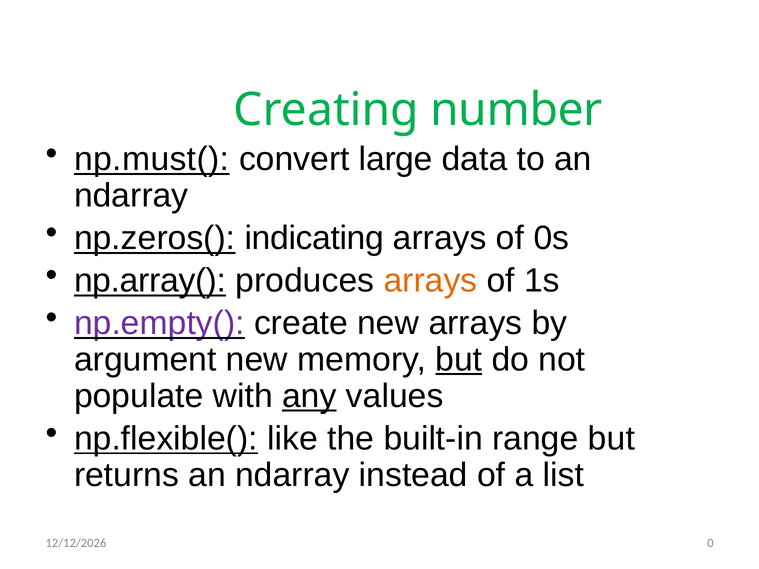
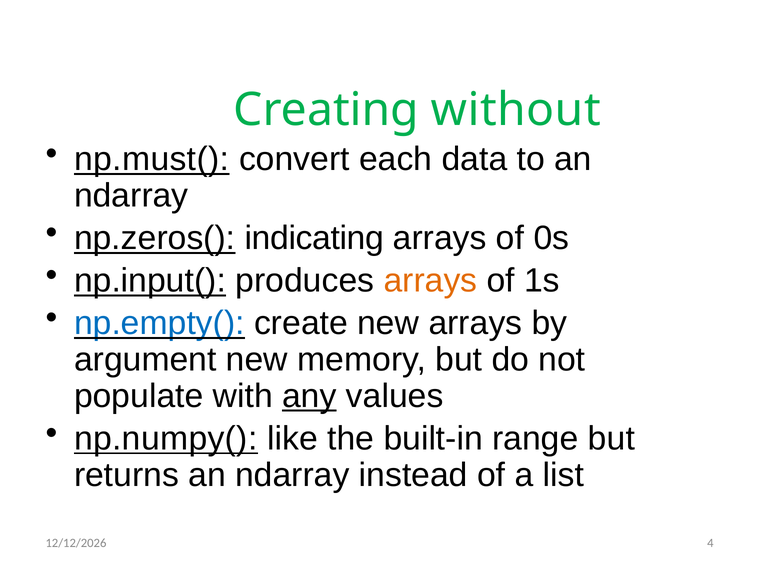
number: number -> without
large: large -> each
np.array(: np.array( -> np.input(
np.empty( colour: purple -> blue
but at (459, 360) underline: present -> none
np.flexible(: np.flexible( -> np.numpy(
0: 0 -> 4
